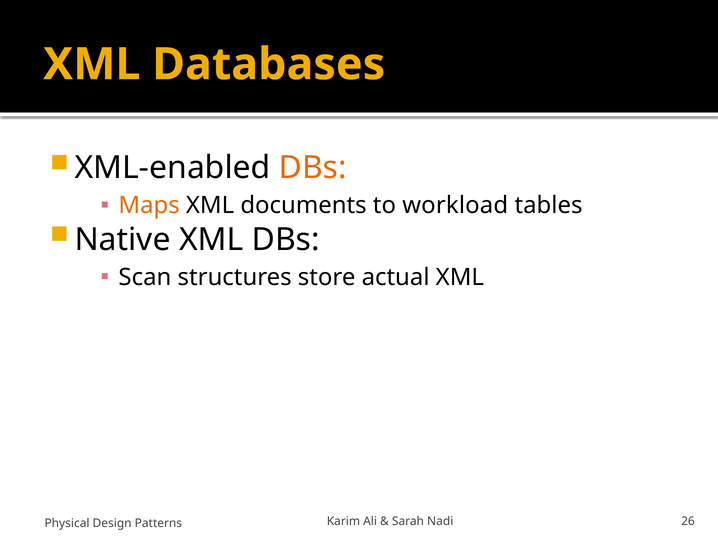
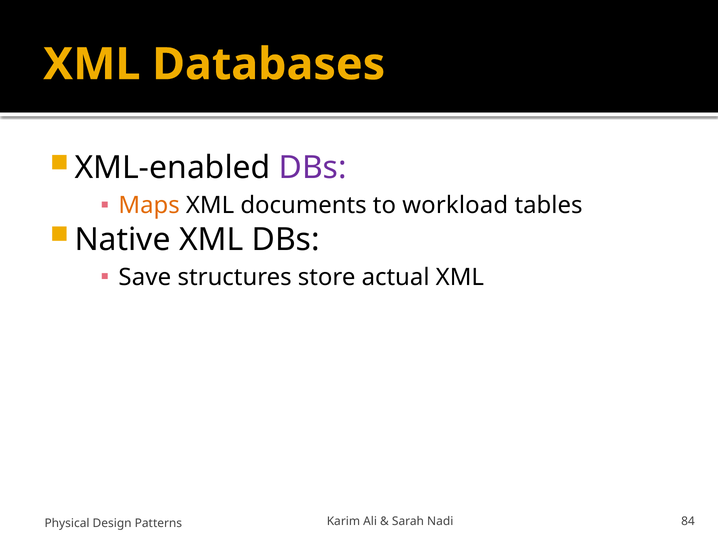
DBs at (313, 168) colour: orange -> purple
Scan: Scan -> Save
26: 26 -> 84
